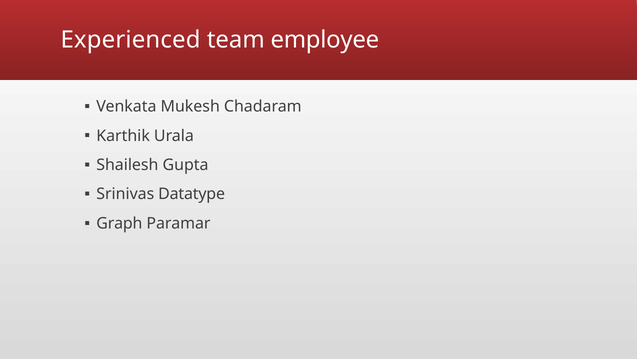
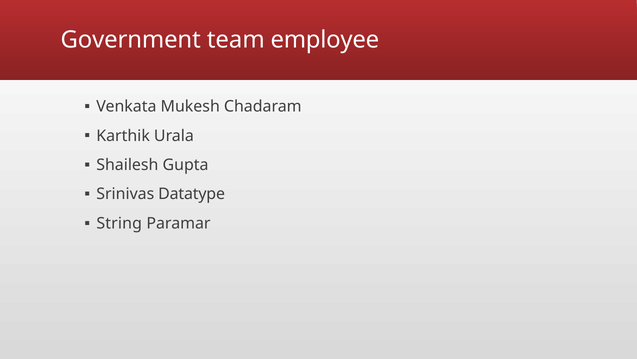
Experienced: Experienced -> Government
Graph: Graph -> String
